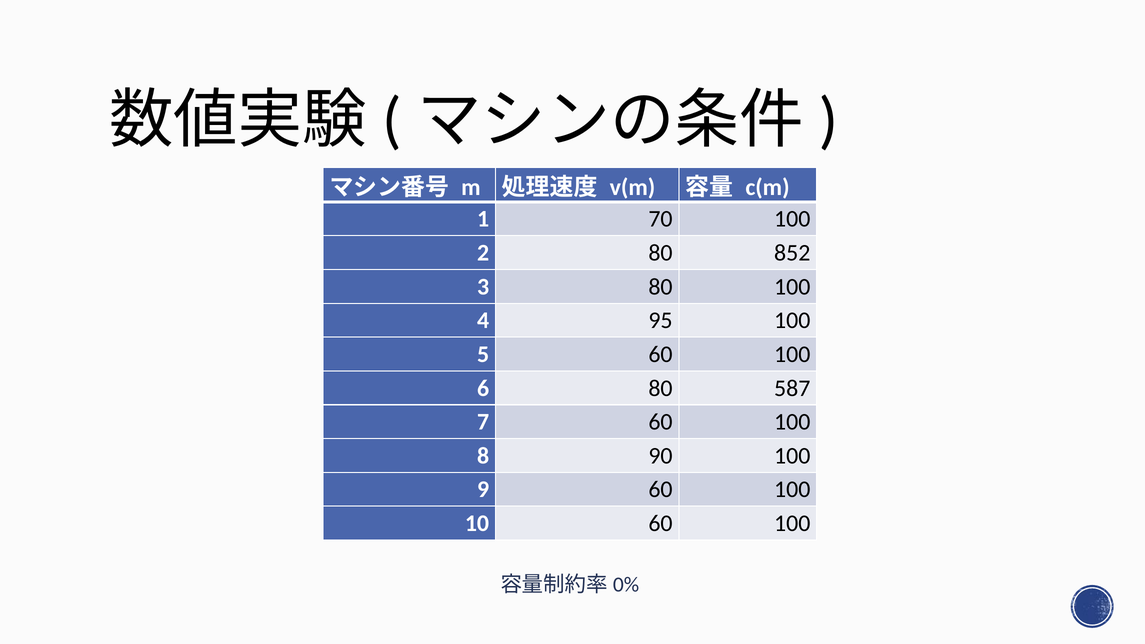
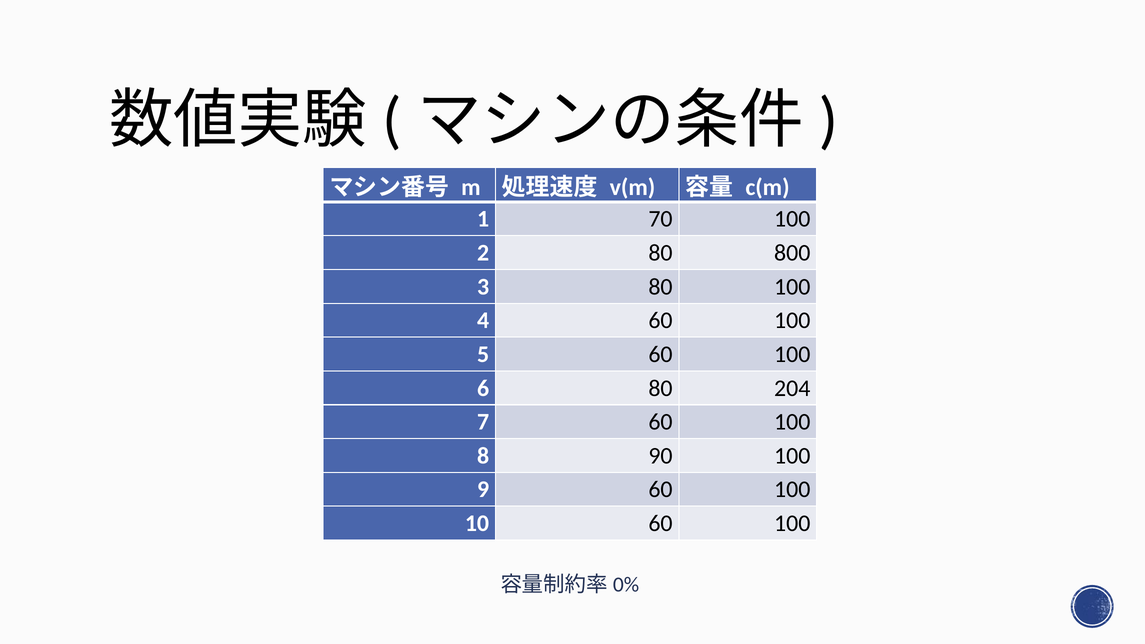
852: 852 -> 800
4 95: 95 -> 60
587: 587 -> 204
